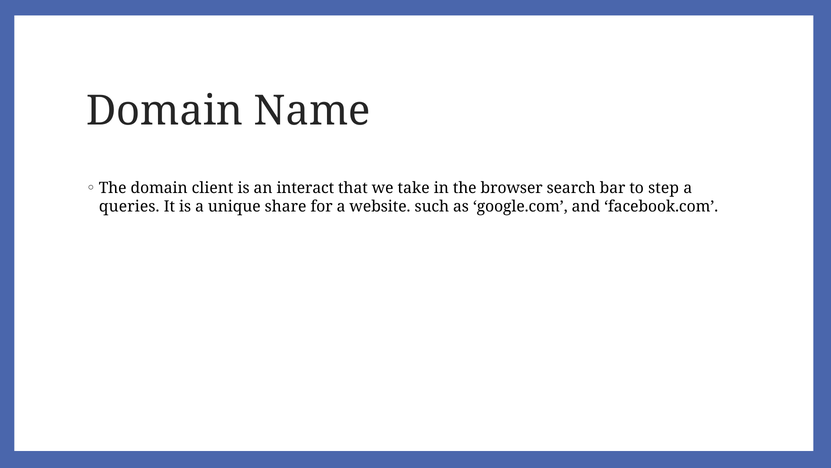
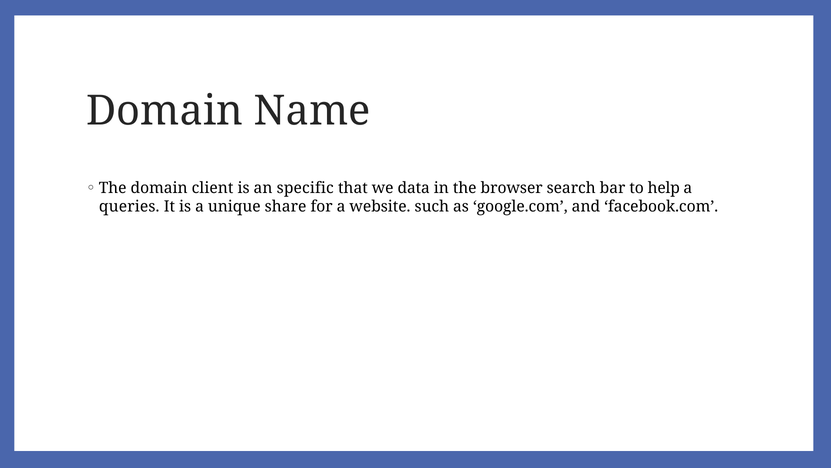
interact: interact -> specific
take: take -> data
step: step -> help
